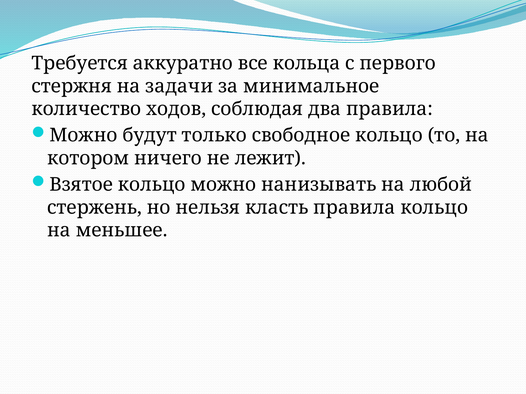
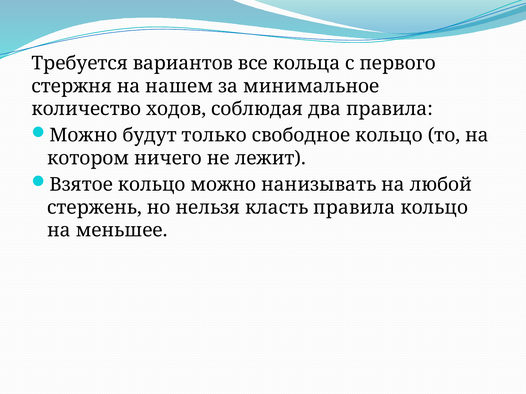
аккуратно: аккуратно -> вариантов
задачи: задачи -> нашем
